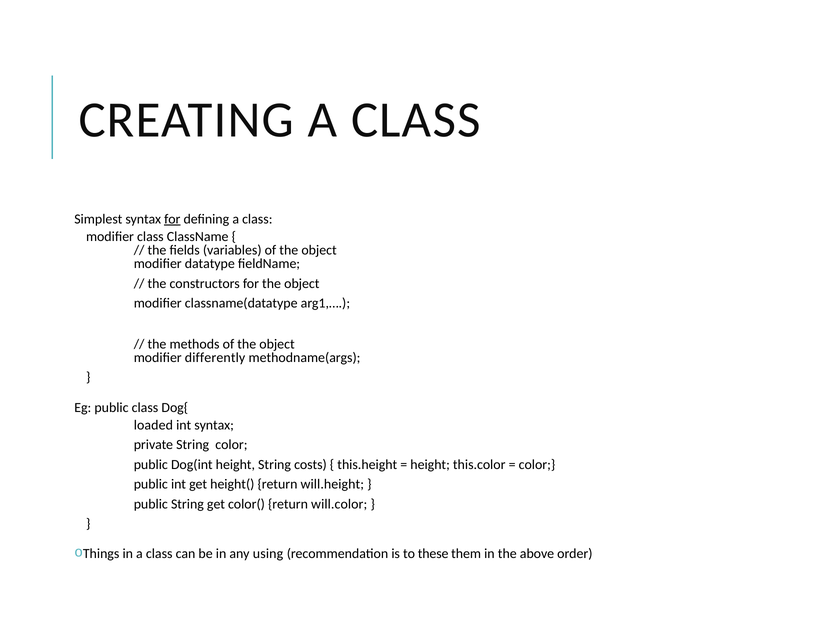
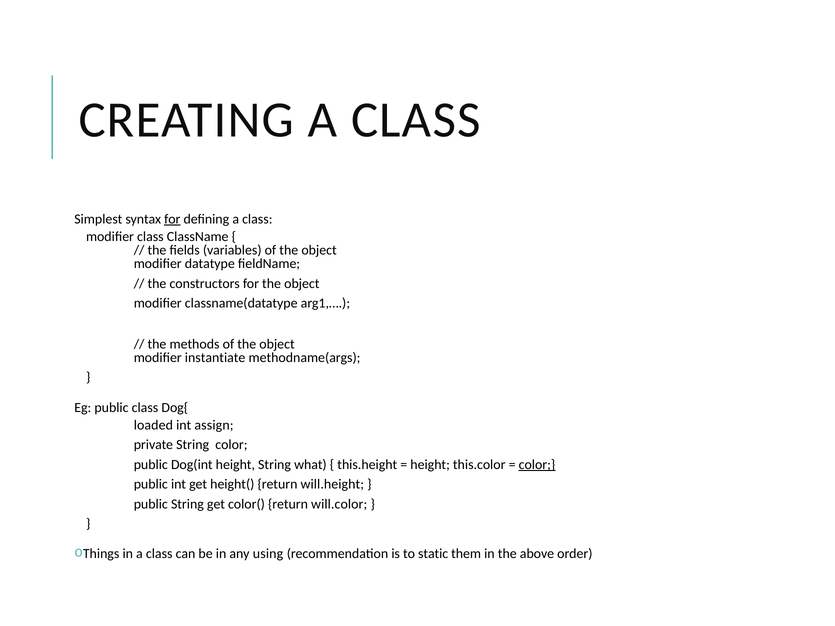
differently: differently -> instantiate
int syntax: syntax -> assign
costs: costs -> what
color at (537, 465) underline: none -> present
these: these -> static
